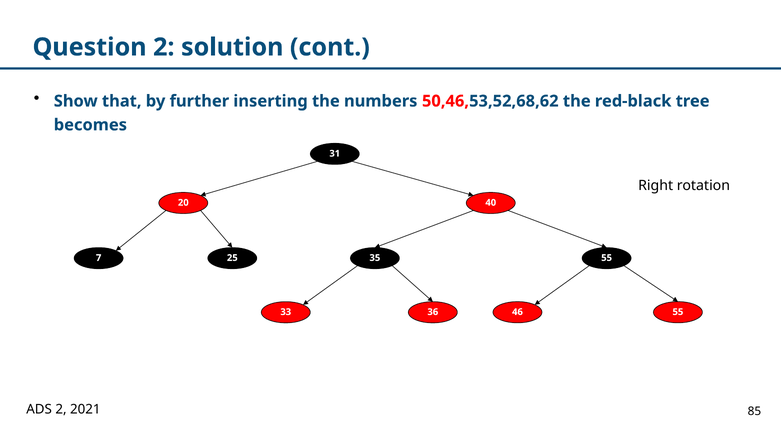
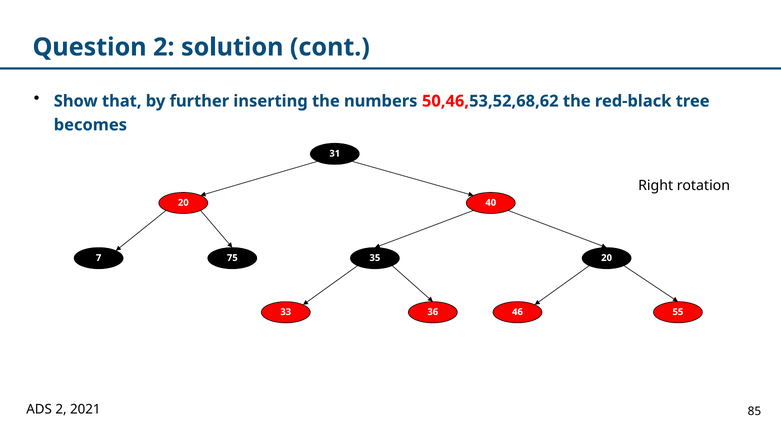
25: 25 -> 75
35 55: 55 -> 20
